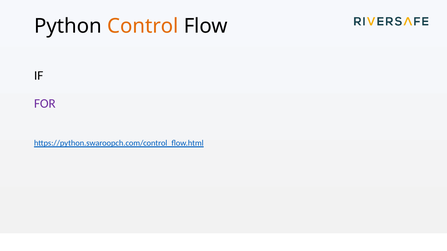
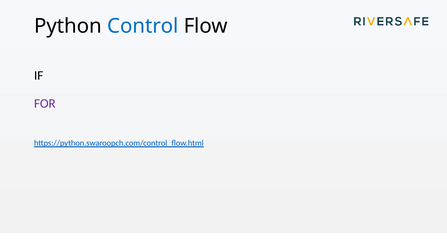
Control colour: orange -> blue
